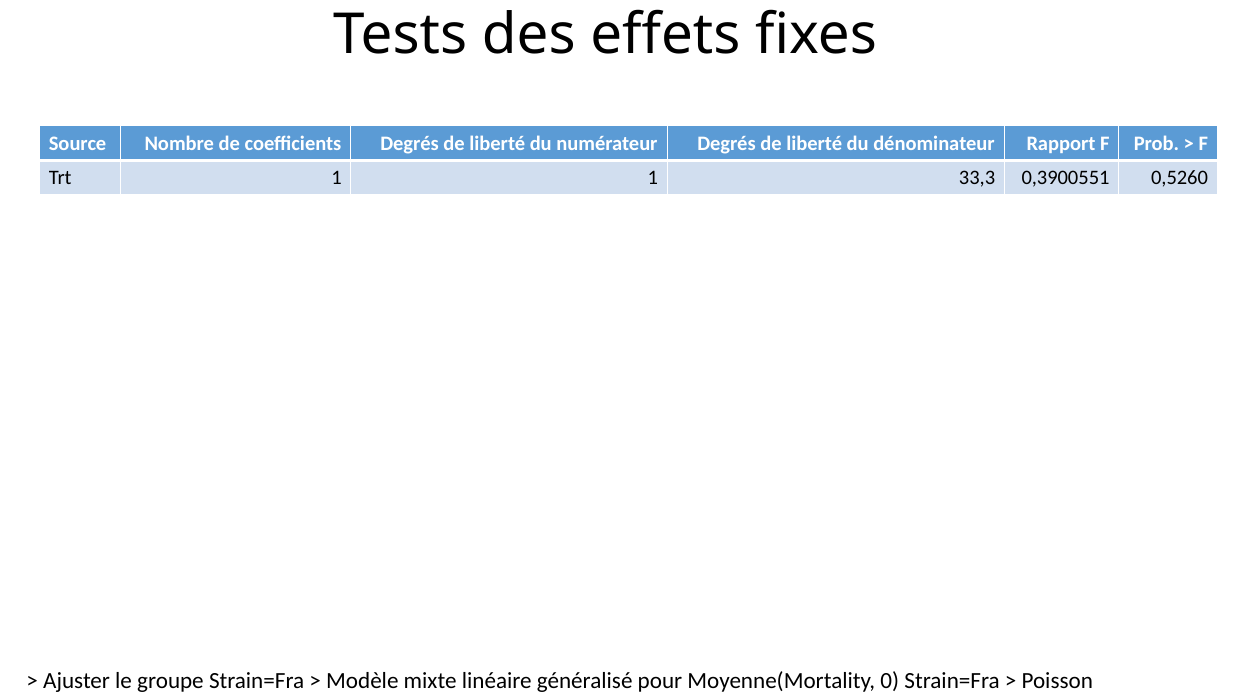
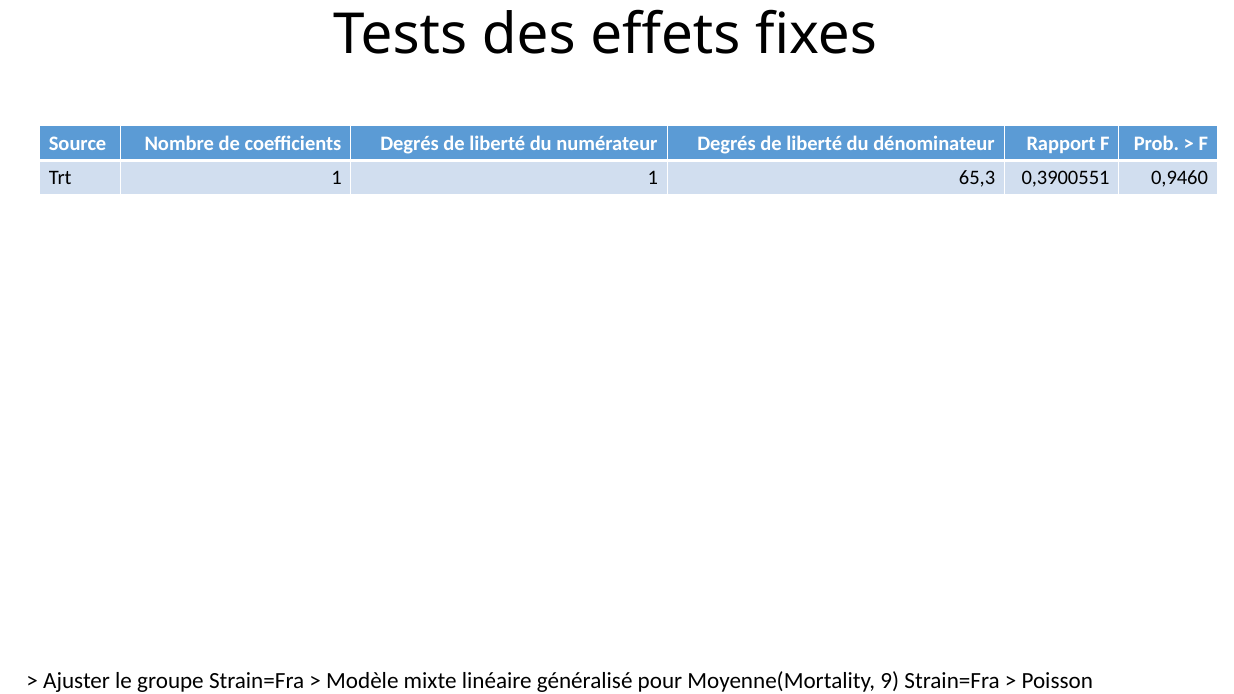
33,3: 33,3 -> 65,3
0,5260: 0,5260 -> 0,9460
0: 0 -> 9
